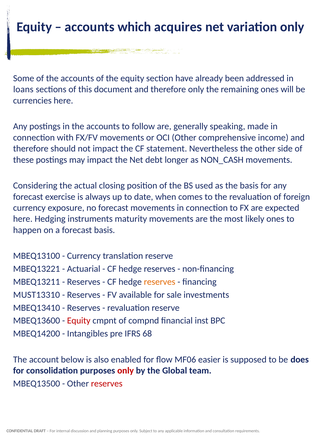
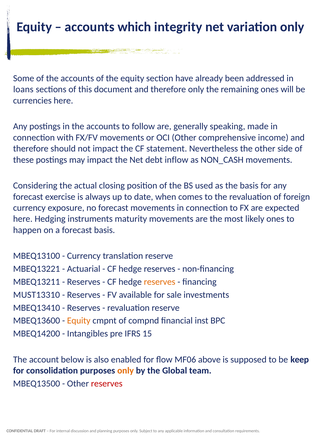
acquires: acquires -> integrity
longer: longer -> inflow
Equity at (79, 321) colour: red -> orange
68: 68 -> 15
easier: easier -> above
does: does -> keep
only at (126, 371) colour: red -> orange
